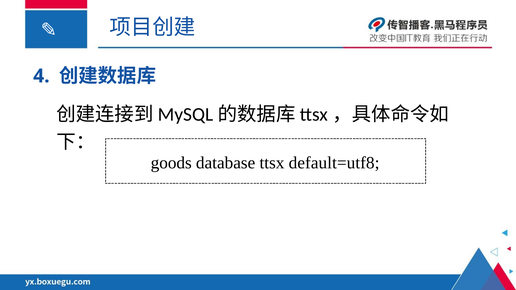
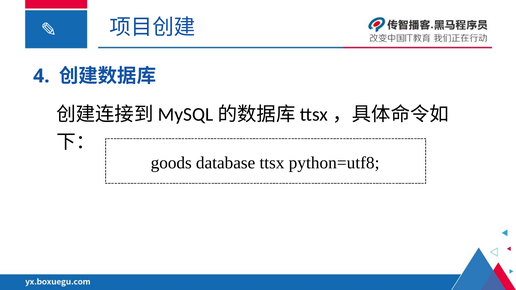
default=utf8: default=utf8 -> python=utf8
